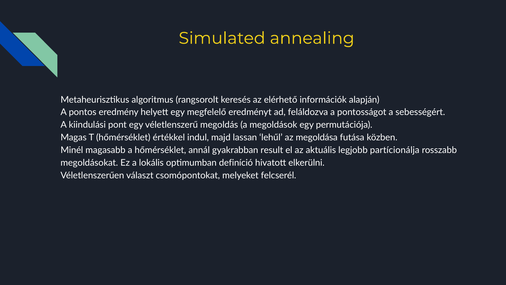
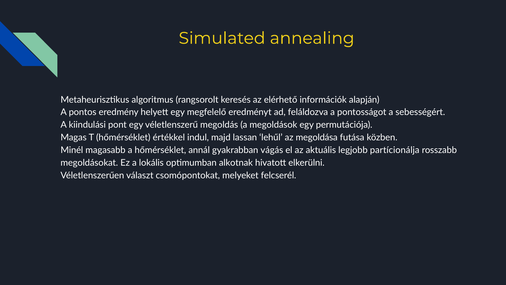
result: result -> vágás
definíció: definíció -> alkotnak
